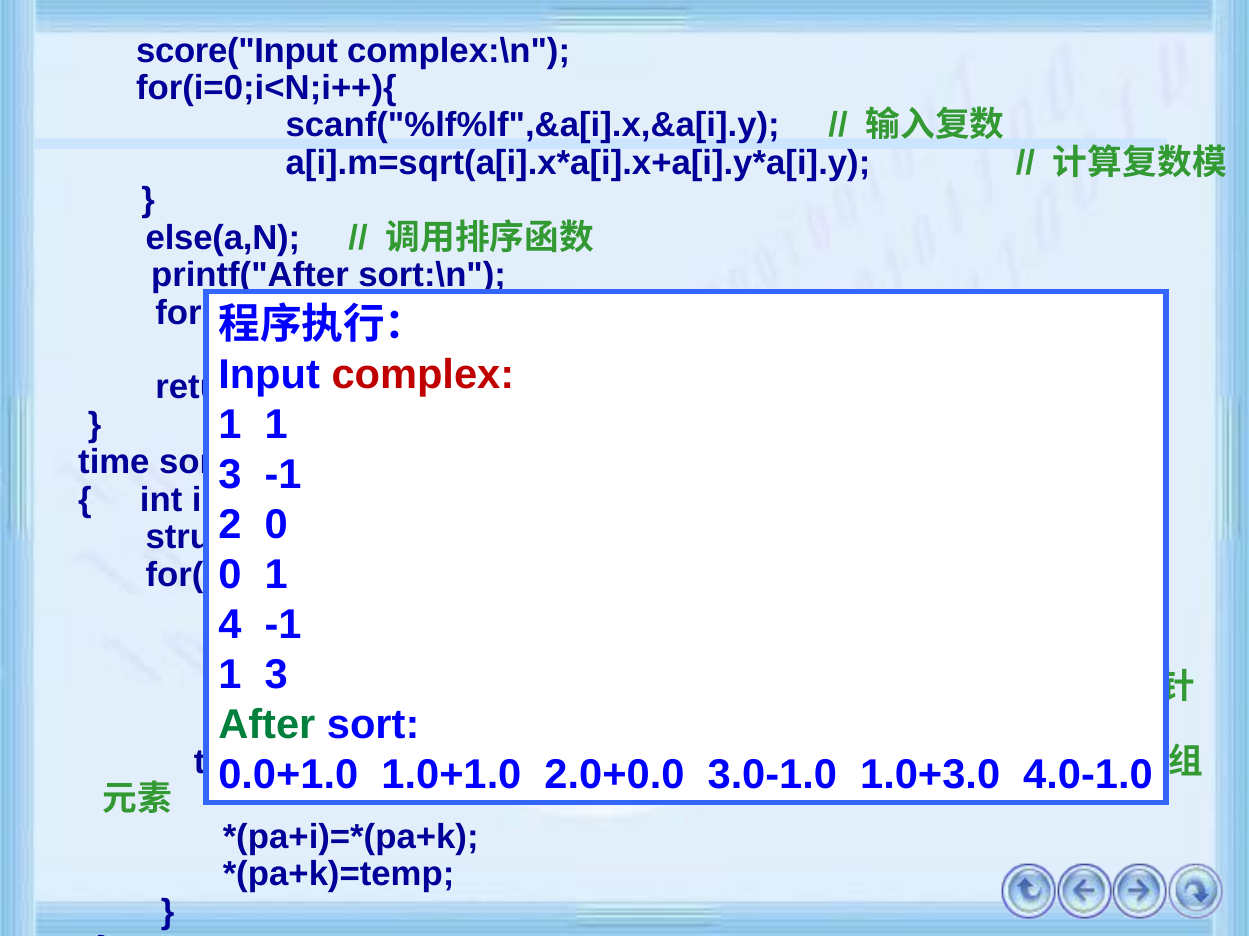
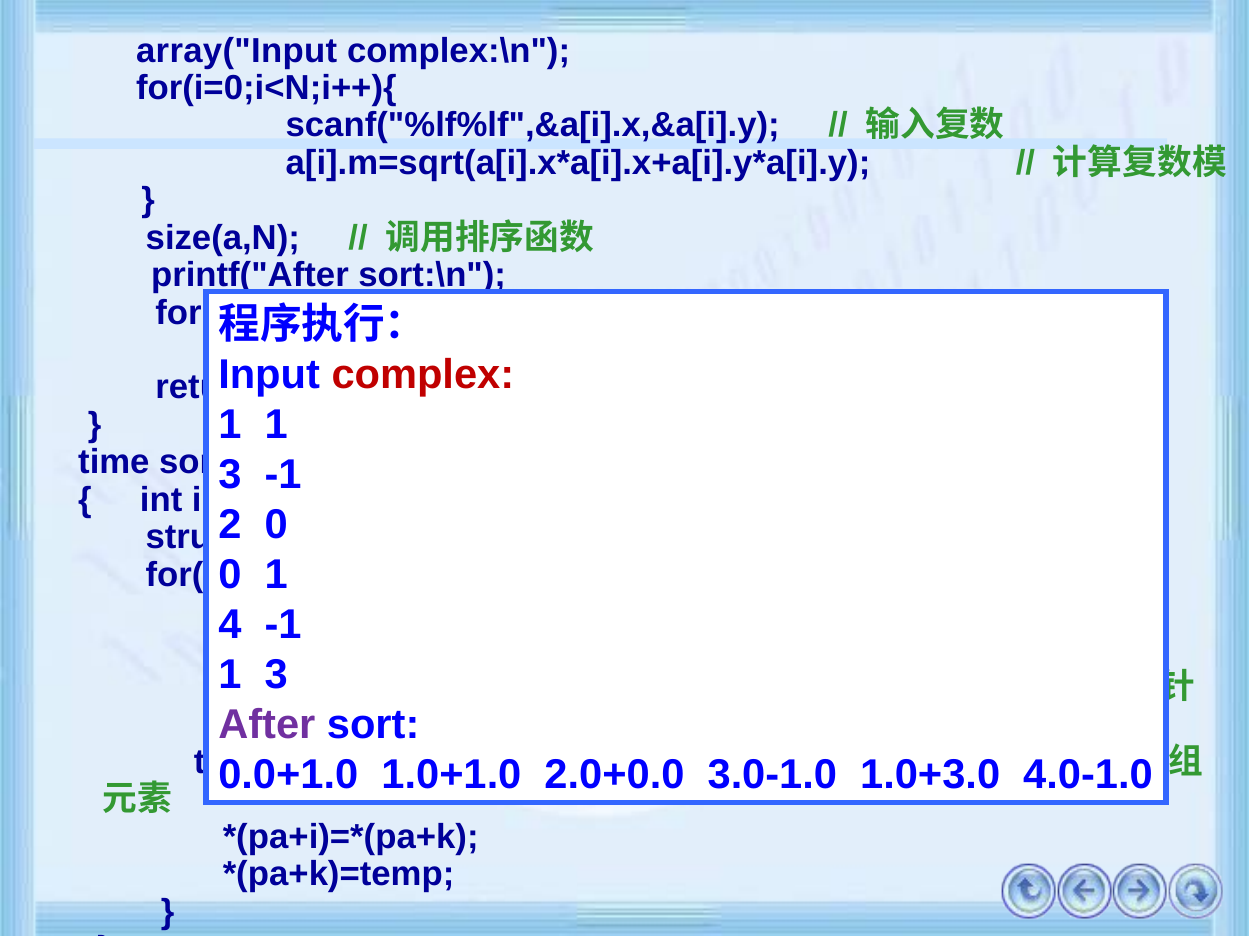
score("Input: score("Input -> array("Input
else(a,N: else(a,N -> size(a,N
After colour: green -> purple
